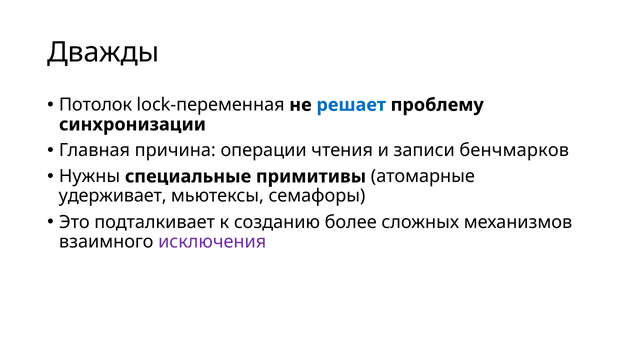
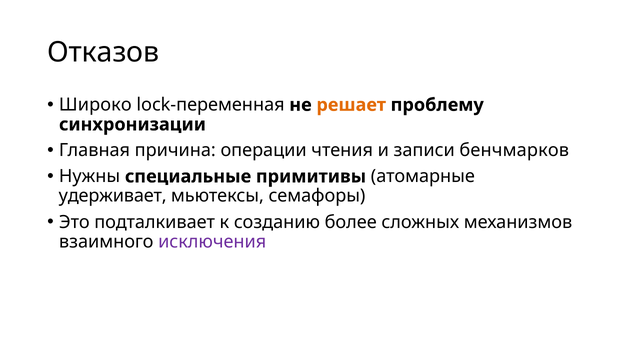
Дважды: Дважды -> Отказов
Потолок: Потолок -> Широко
решает colour: blue -> orange
